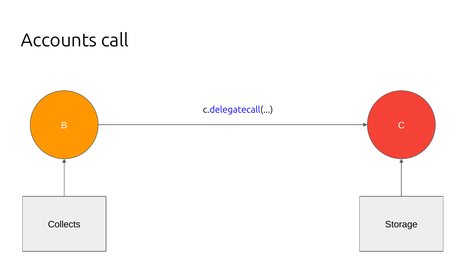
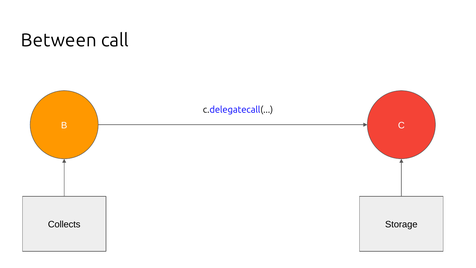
Accounts: Accounts -> Between
